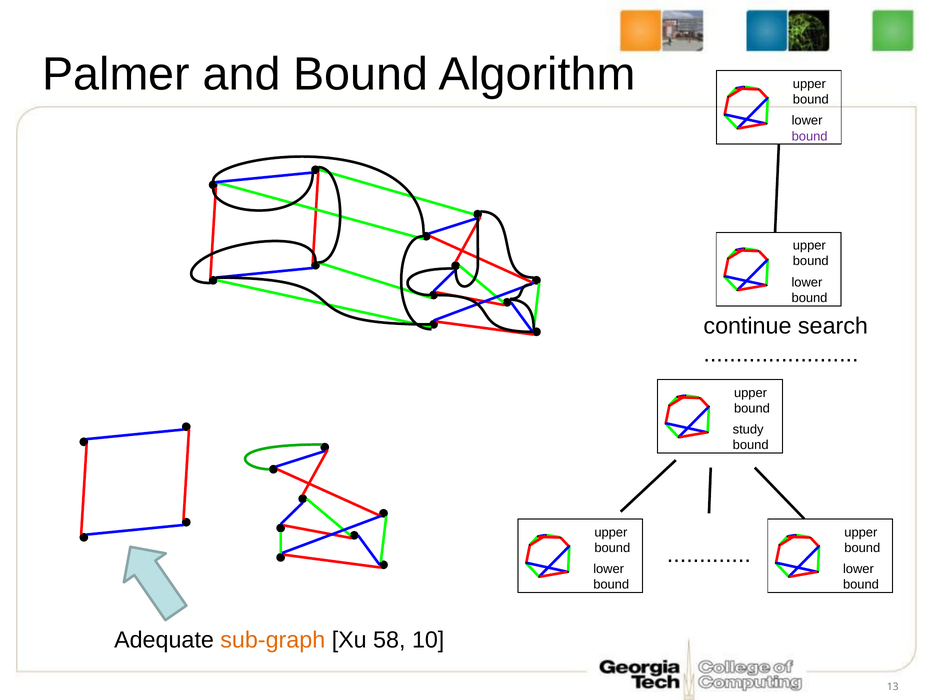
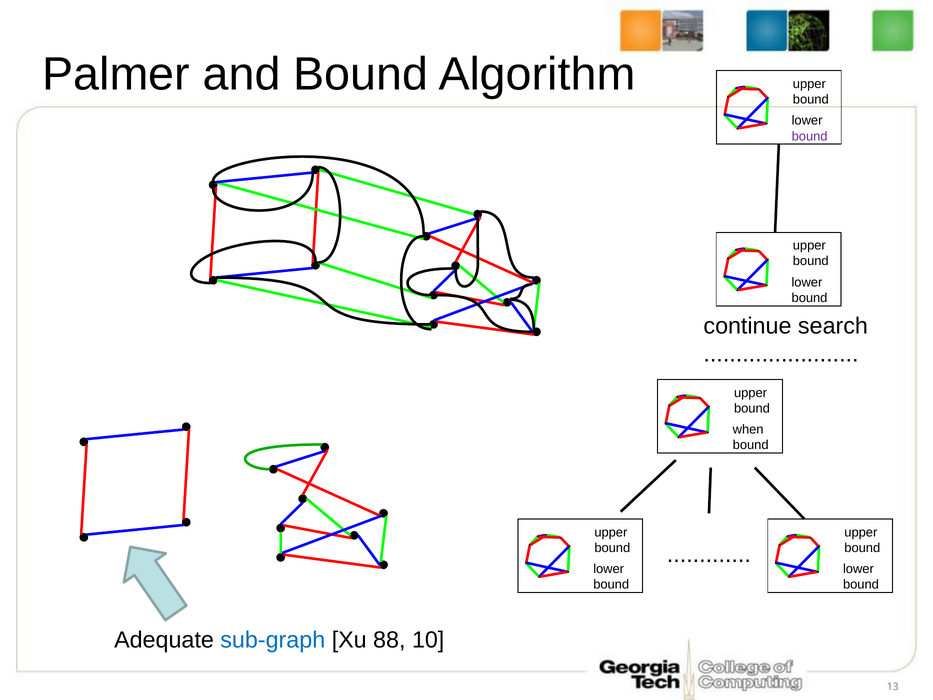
study: study -> when
sub-graph colour: orange -> blue
58: 58 -> 88
